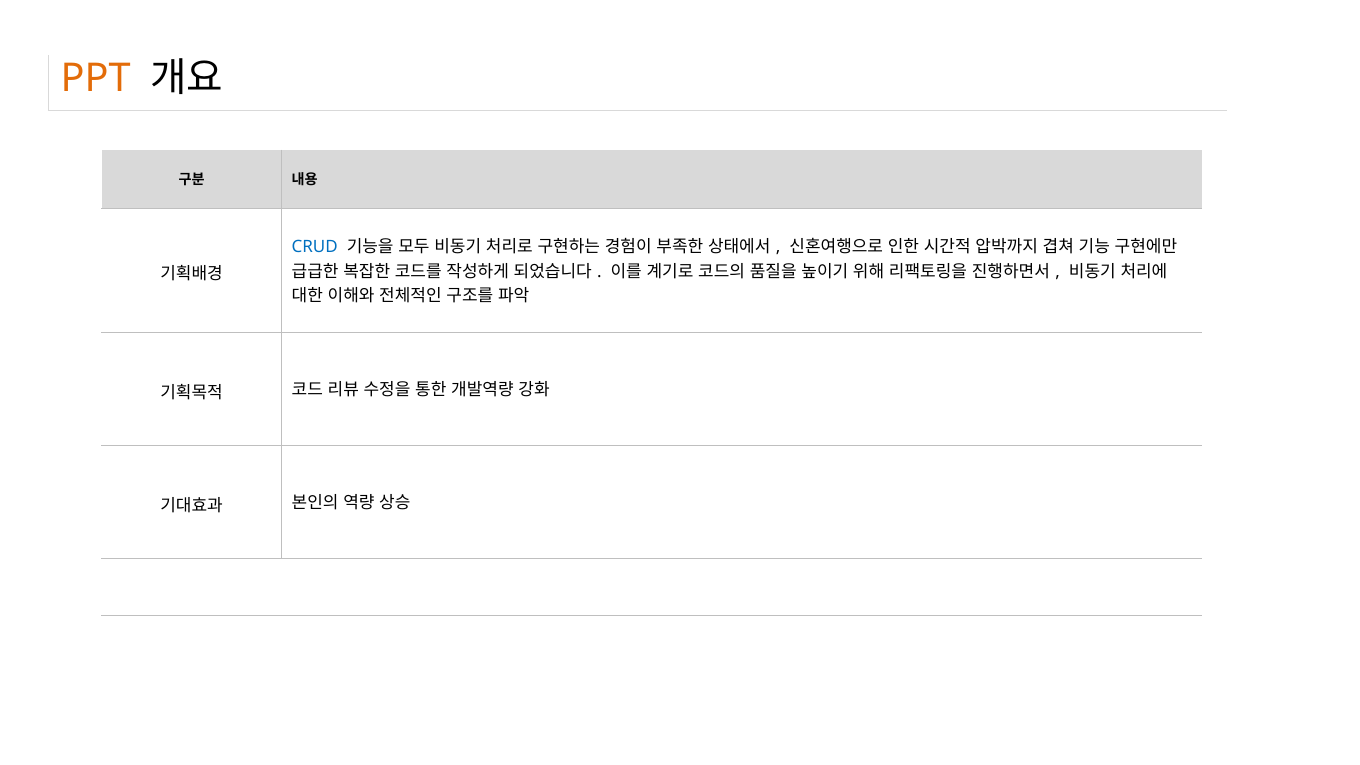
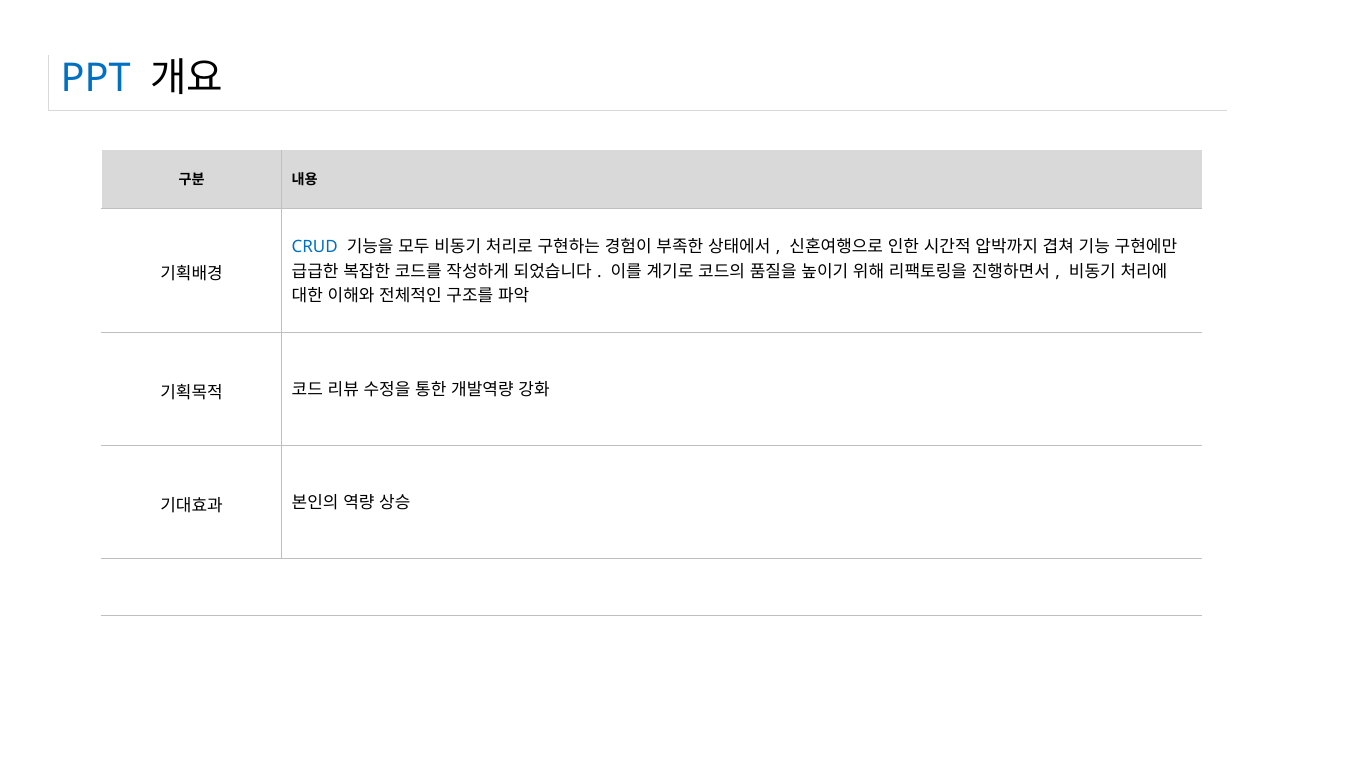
PPT colour: orange -> blue
